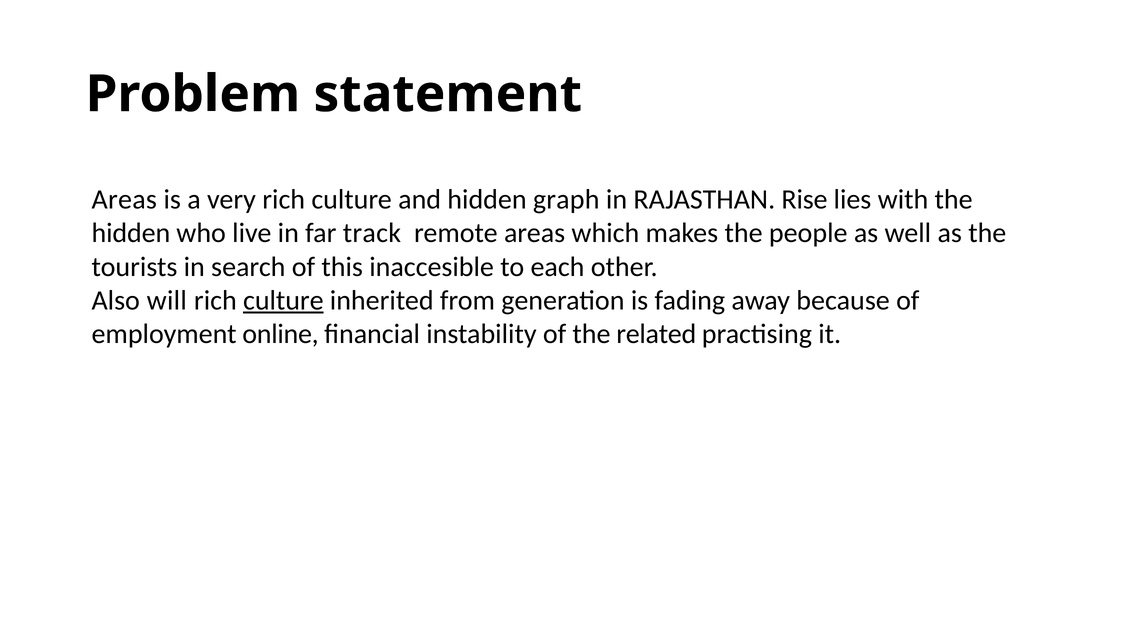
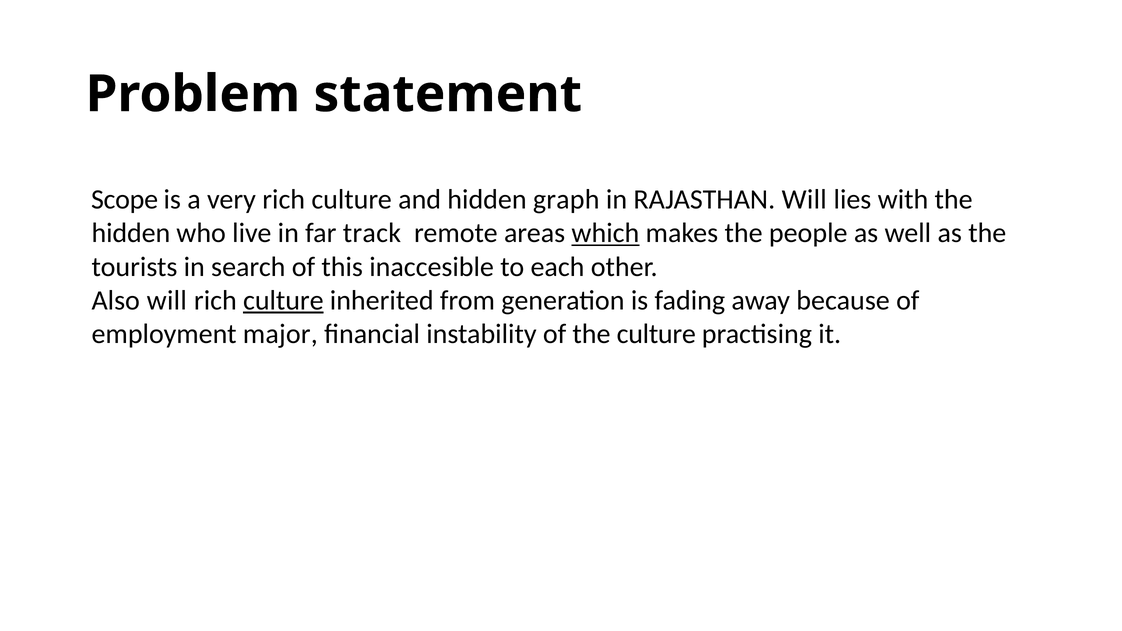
Areas at (124, 199): Areas -> Scope
RAJASTHAN Rise: Rise -> Will
which underline: none -> present
online: online -> major
the related: related -> culture
